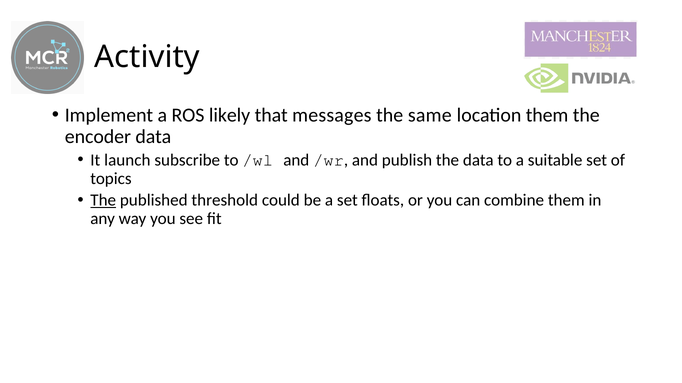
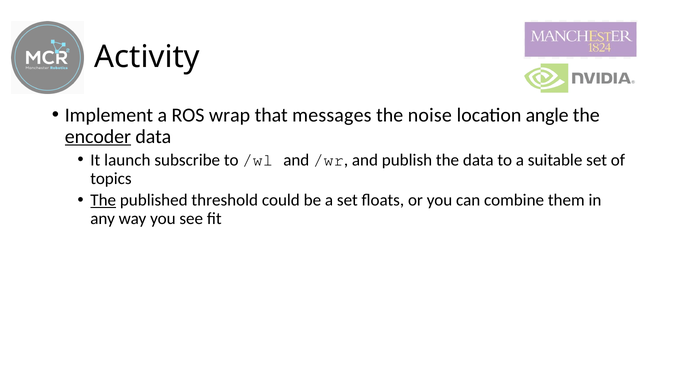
likely: likely -> wrap
same: same -> noise
location them: them -> angle
encoder underline: none -> present
